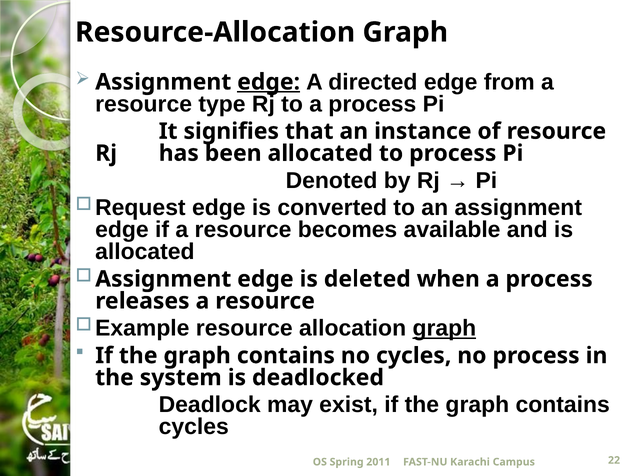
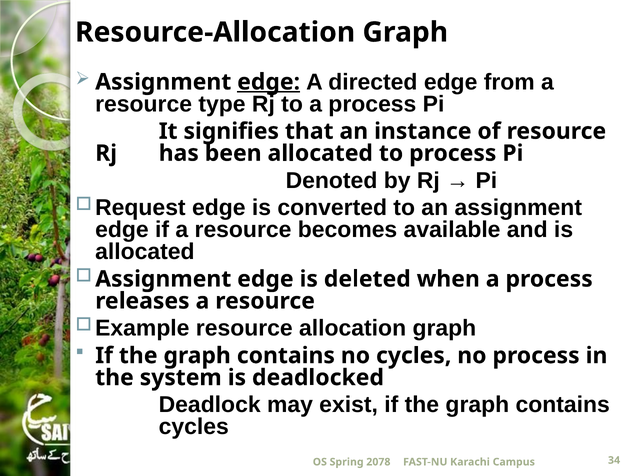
graph at (444, 329) underline: present -> none
2011: 2011 -> 2078
22: 22 -> 34
